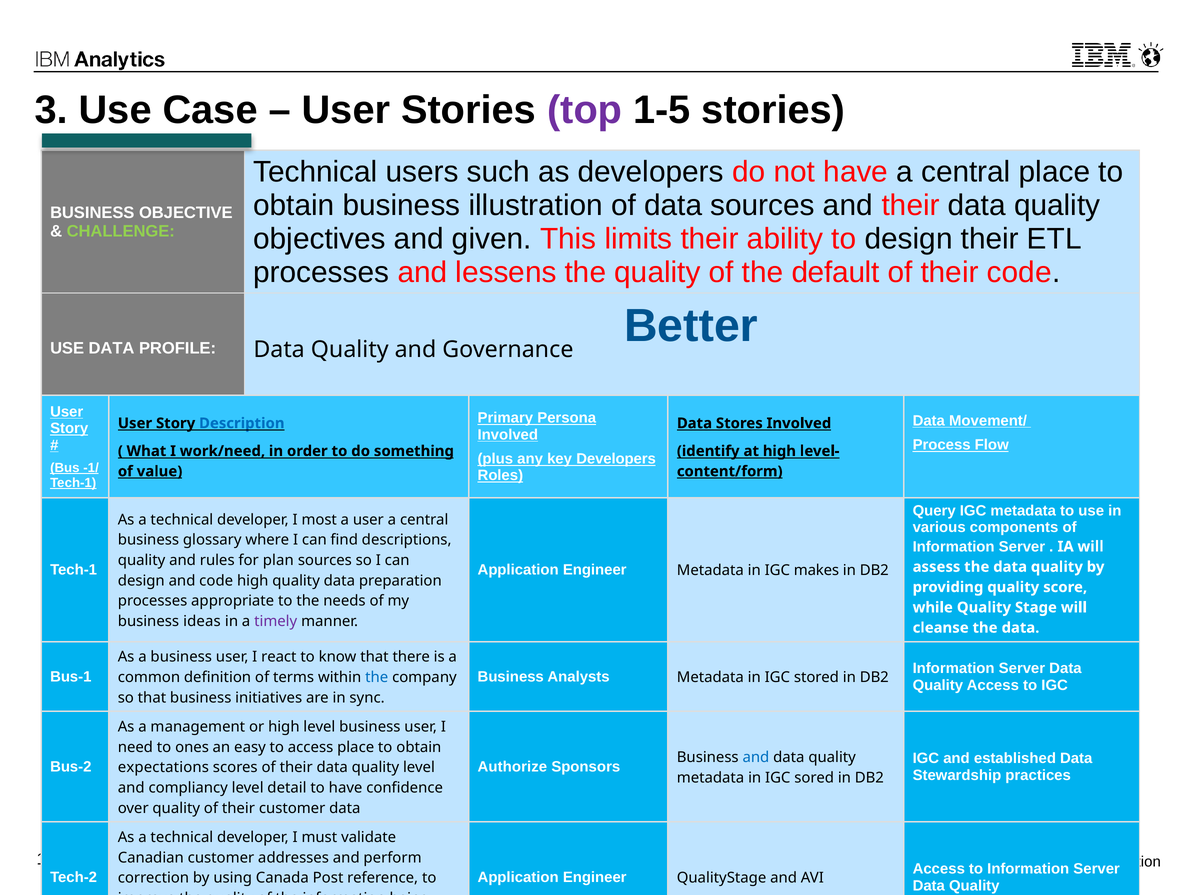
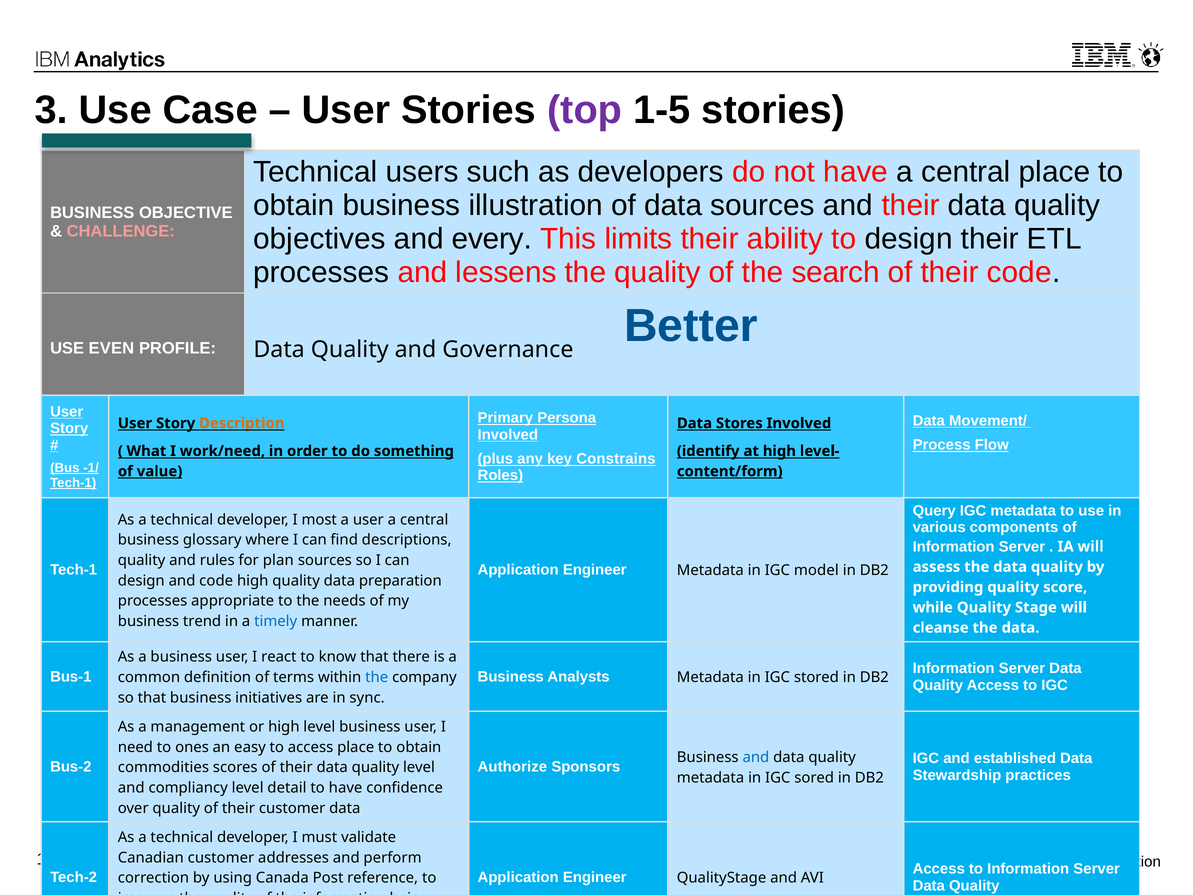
CHALLENGE colour: light green -> pink
given: given -> every
default: default -> search
USE DATA: DATA -> EVEN
Description colour: blue -> orange
key Developers: Developers -> Constrains
makes: makes -> model
ideas: ideas -> trend
timely colour: purple -> blue
expectations: expectations -> commodities
